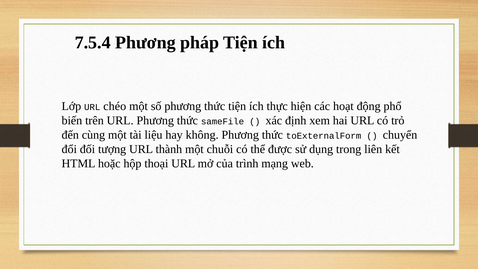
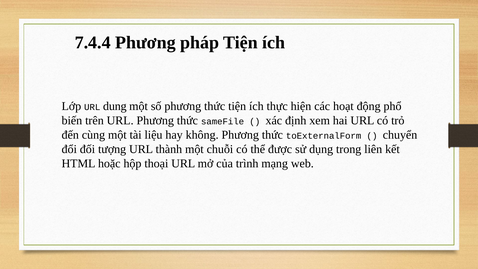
7.5.4: 7.5.4 -> 7.4.4
chéo: chéo -> dung
